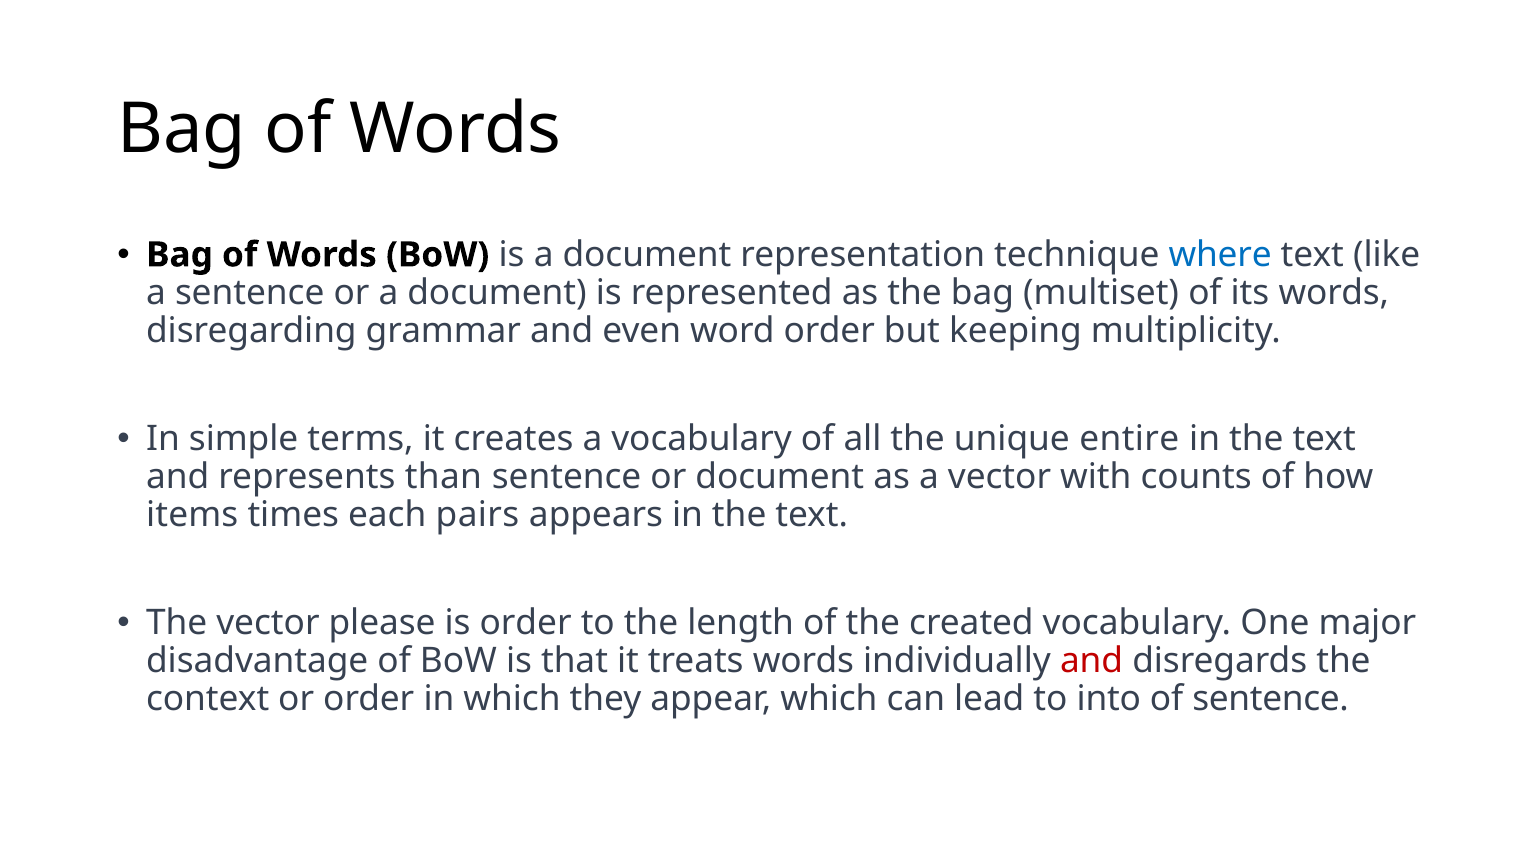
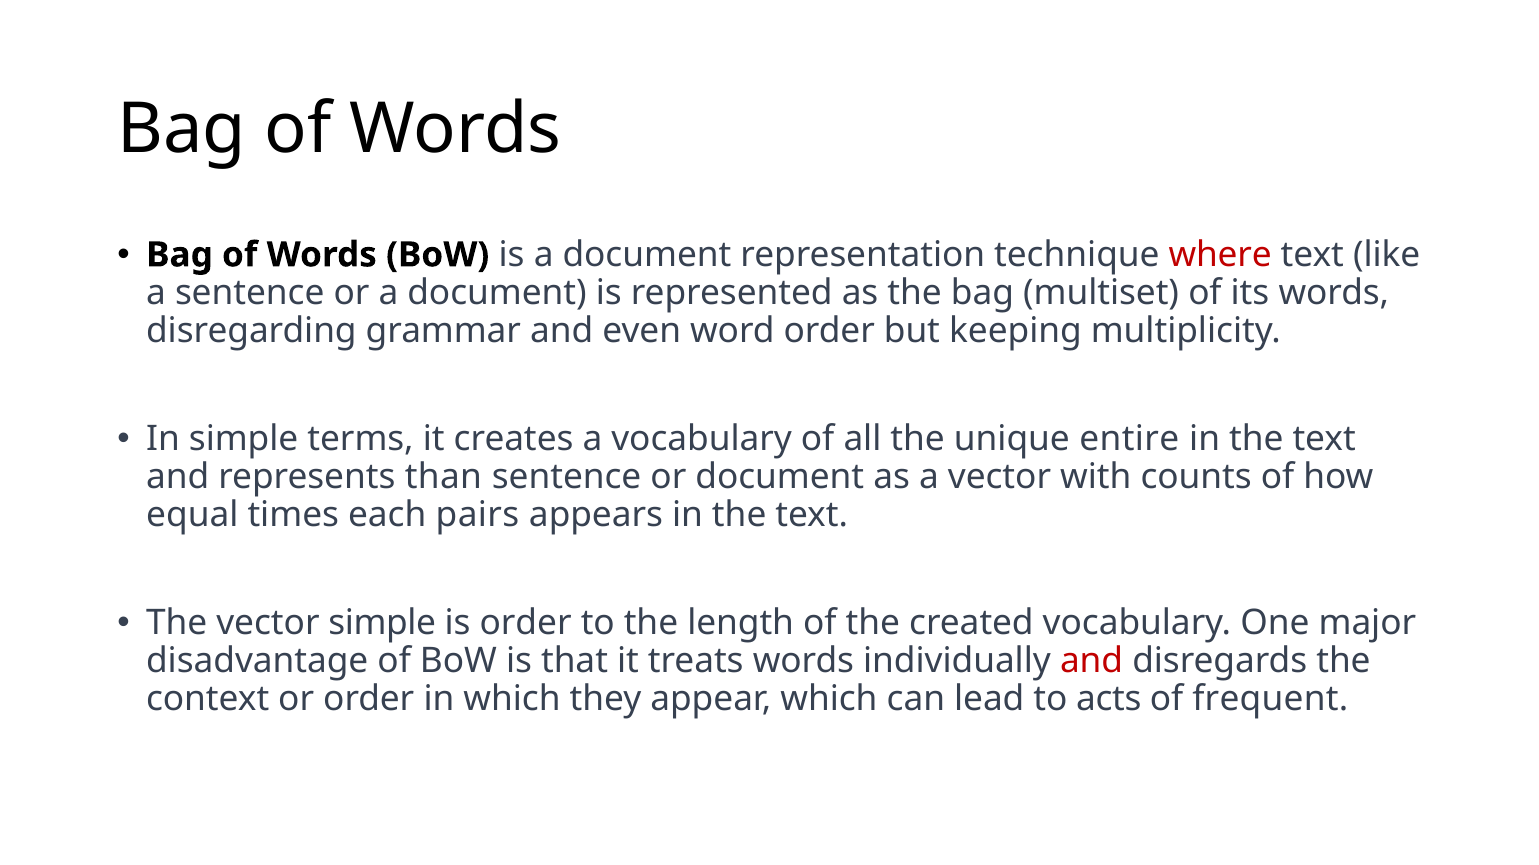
where colour: blue -> red
items: items -> equal
vector please: please -> simple
into: into -> acts
of sentence: sentence -> frequent
